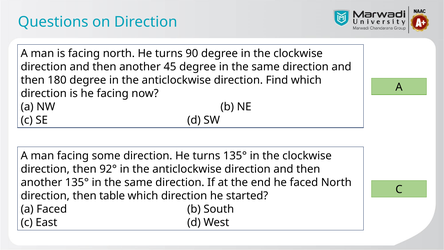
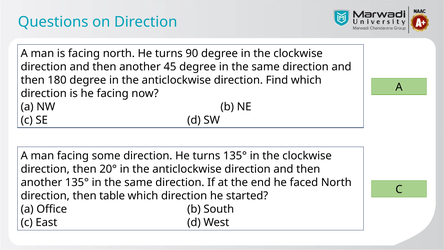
92°: 92° -> 20°
a Faced: Faced -> Office
